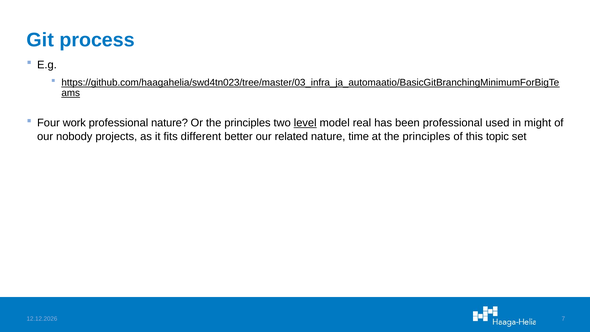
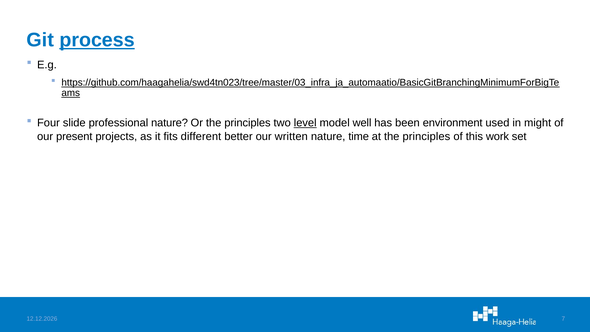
process underline: none -> present
work: work -> slide
real: real -> well
been professional: professional -> environment
nobody: nobody -> present
related: related -> written
topic: topic -> work
